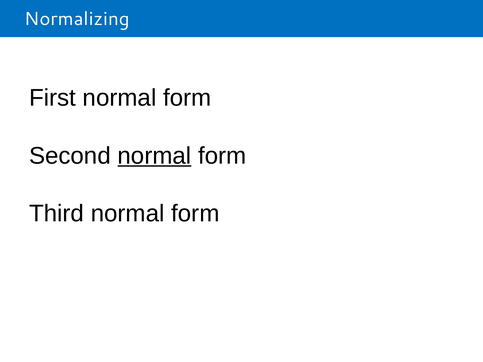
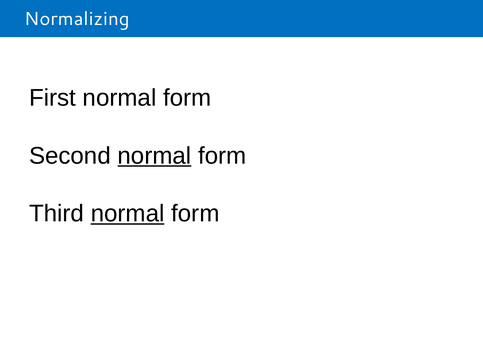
normal at (128, 214) underline: none -> present
